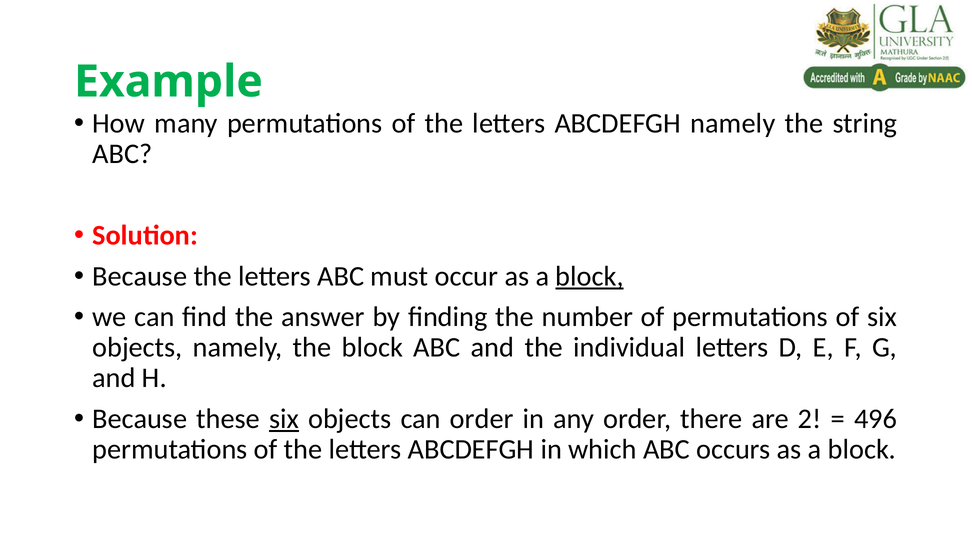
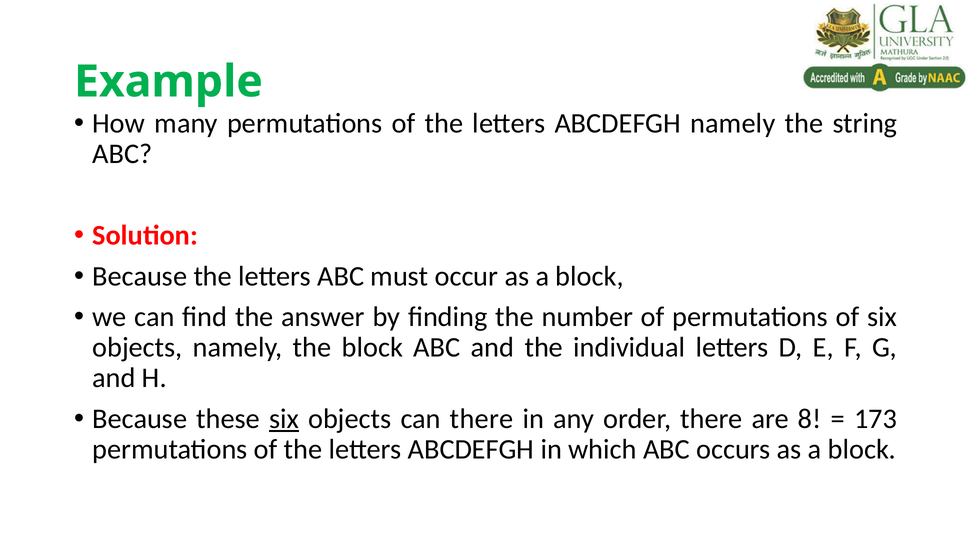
block at (590, 276) underline: present -> none
can order: order -> there
2: 2 -> 8
496: 496 -> 173
